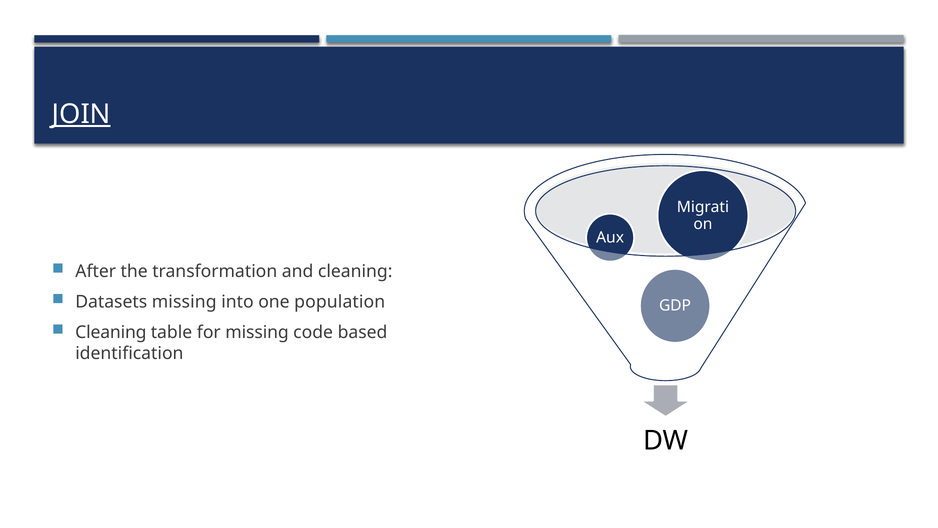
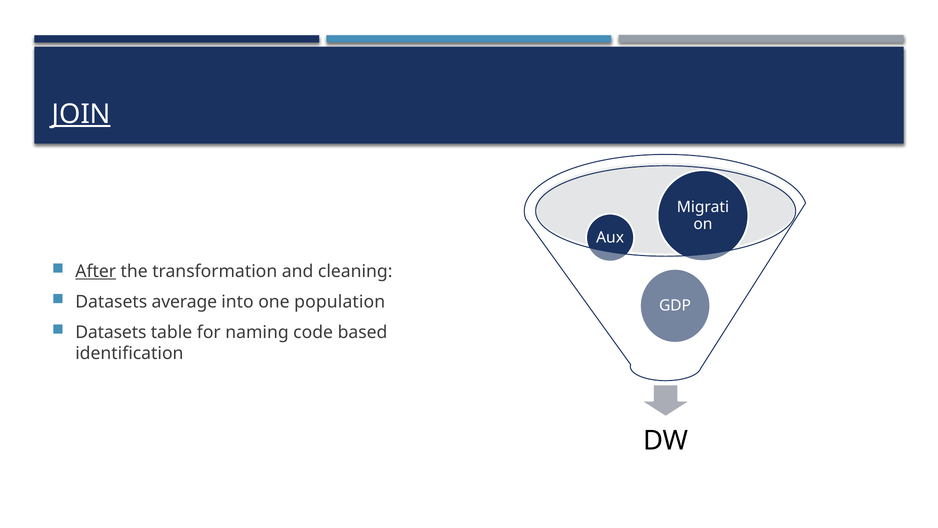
After underline: none -> present
Datasets missing: missing -> average
Cleaning at (111, 332): Cleaning -> Datasets
for missing: missing -> naming
